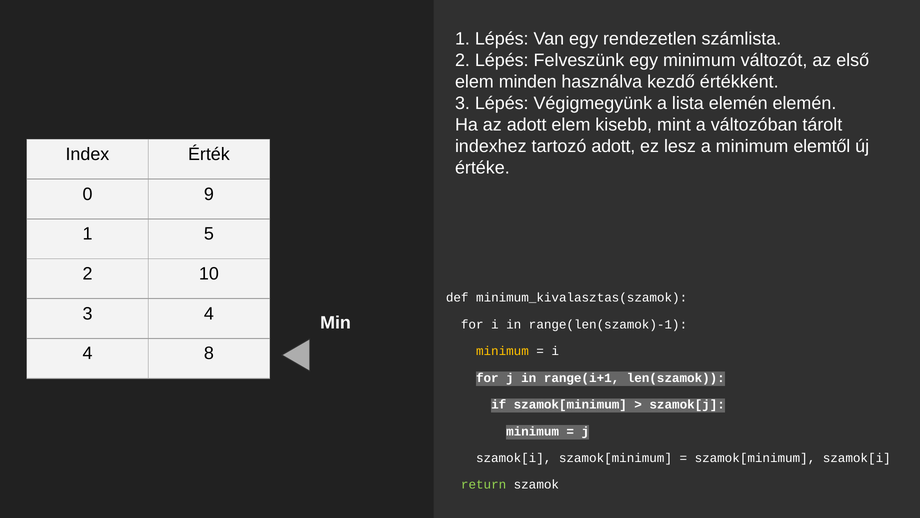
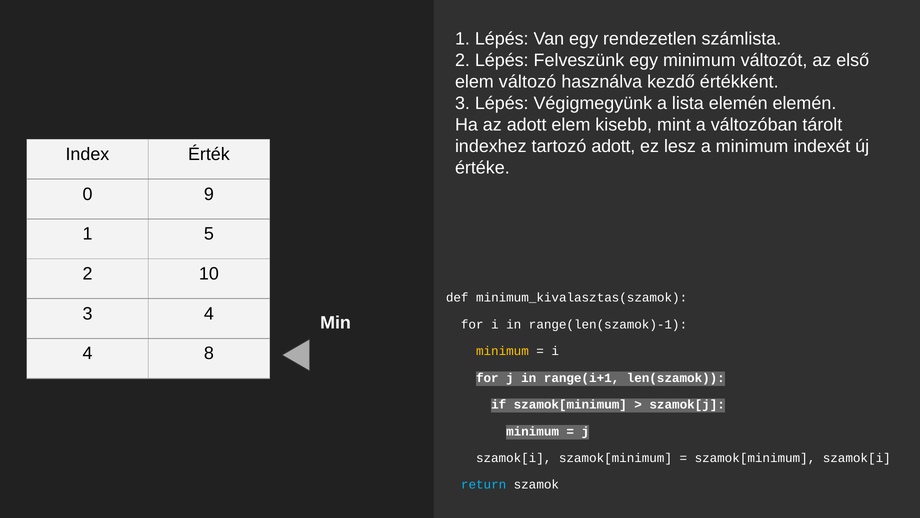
minden: minden -> változó
elemtől: elemtől -> indexét
return colour: light green -> light blue
